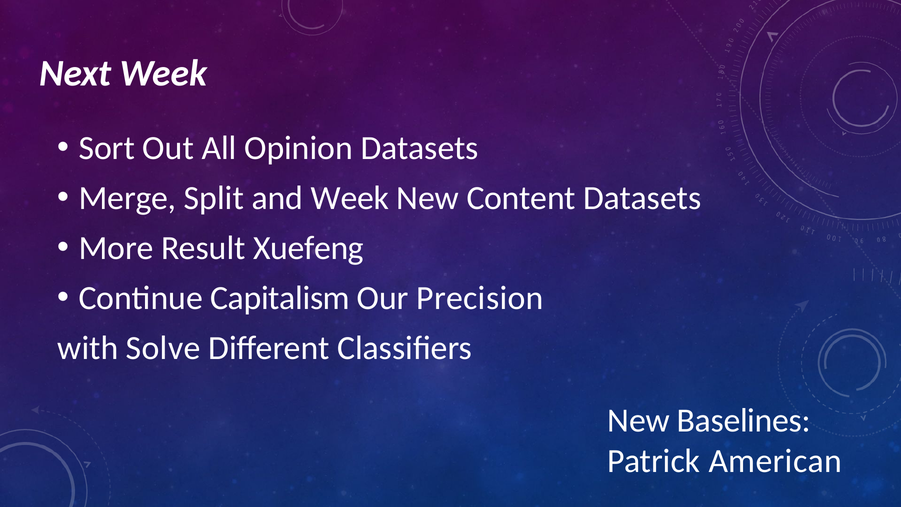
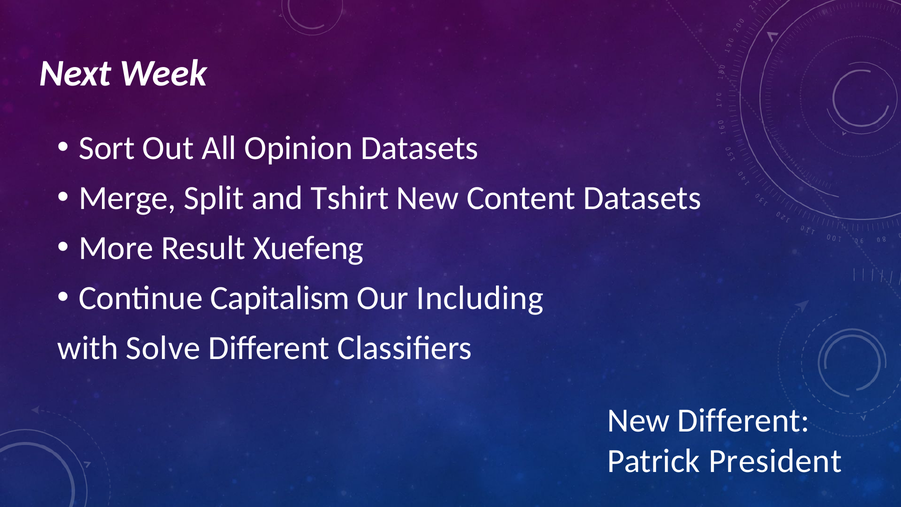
and Week: Week -> Tshirt
Precision: Precision -> Including
New Baselines: Baselines -> Different
American: American -> President
